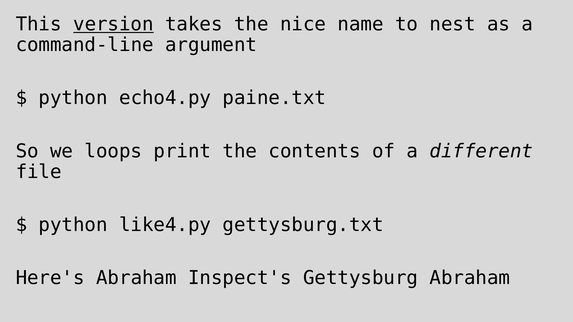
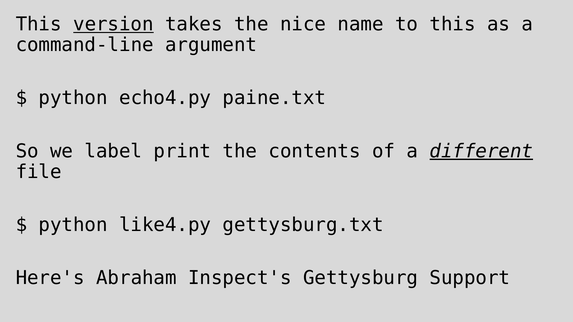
to nest: nest -> this
loops: loops -> label
different underline: none -> present
Gettysburg Abraham: Abraham -> Support
